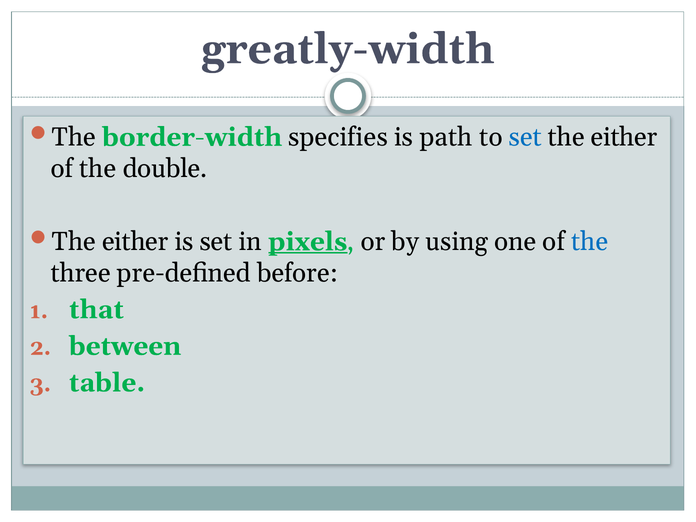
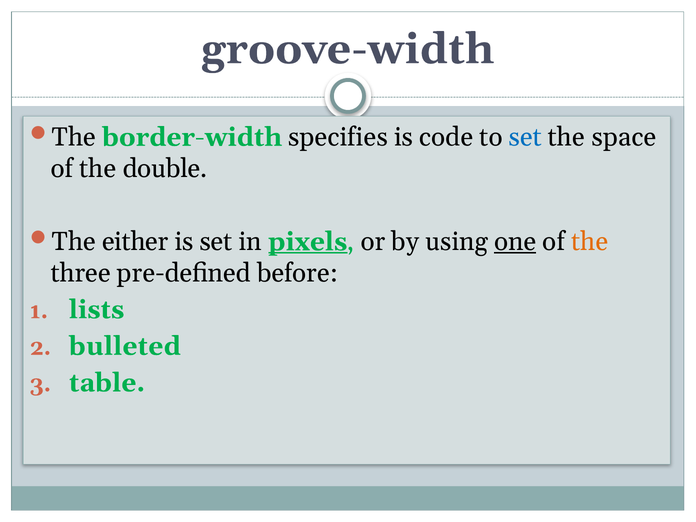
greatly-width: greatly-width -> groove-width
path: path -> code
either at (624, 137): either -> space
one underline: none -> present
the at (590, 242) colour: blue -> orange
that: that -> lists
between: between -> bulleted
